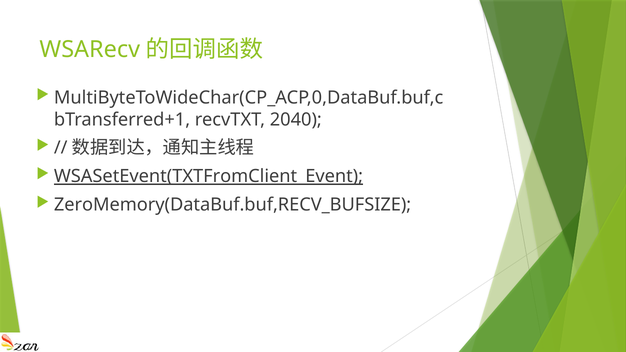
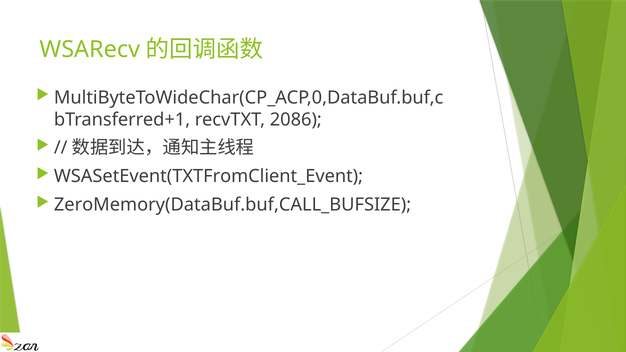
2040: 2040 -> 2086
WSASetEvent(TXTFromClient_Event underline: present -> none
ZeroMemory(DataBuf.buf,RECV_BUFSIZE: ZeroMemory(DataBuf.buf,RECV_BUFSIZE -> ZeroMemory(DataBuf.buf,CALL_BUFSIZE
